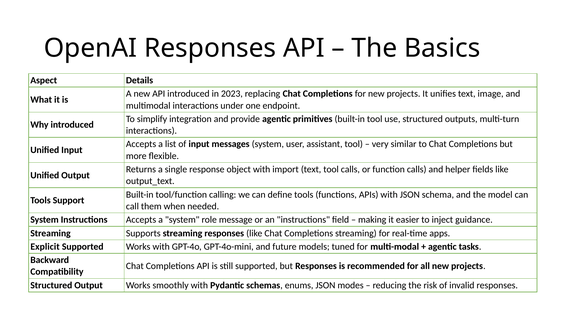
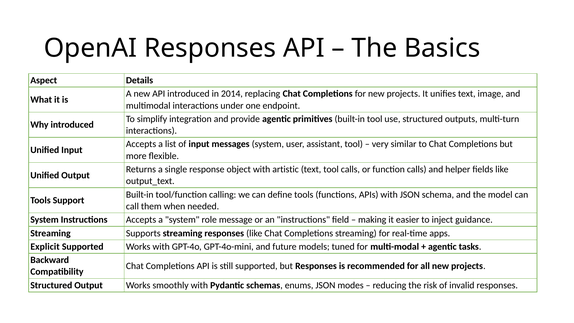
2023: 2023 -> 2014
import: import -> artistic
